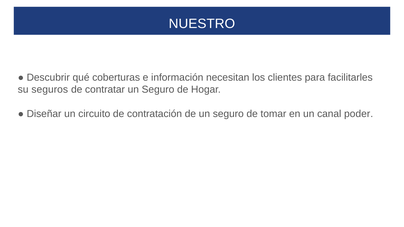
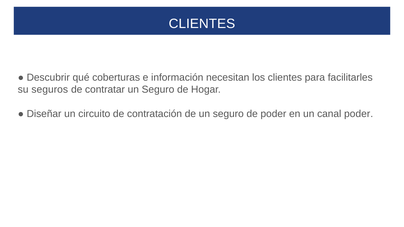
NUESTRO at (202, 24): NUESTRO -> CLIENTES
de tomar: tomar -> poder
